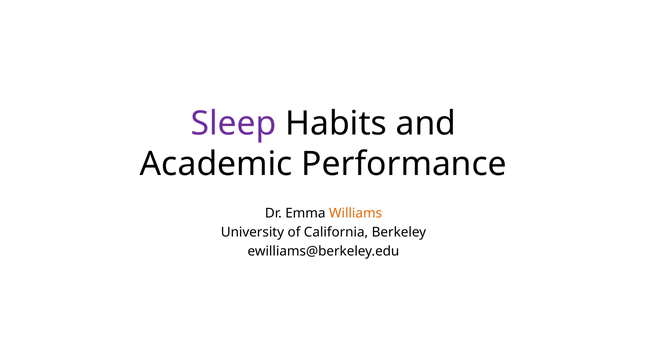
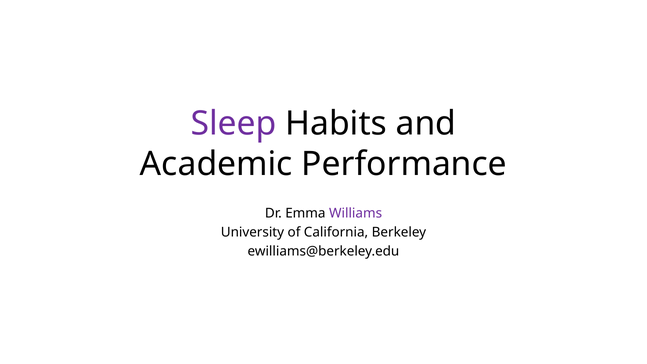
Williams colour: orange -> purple
